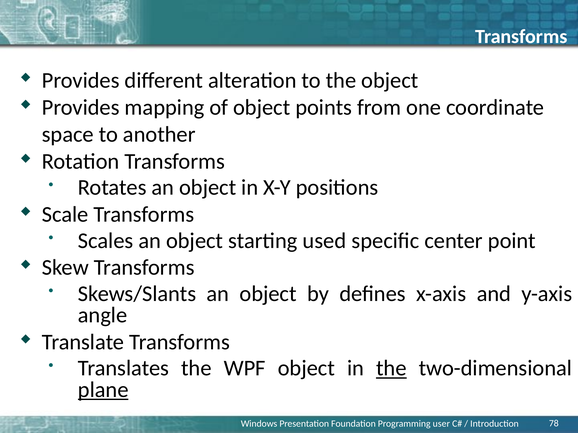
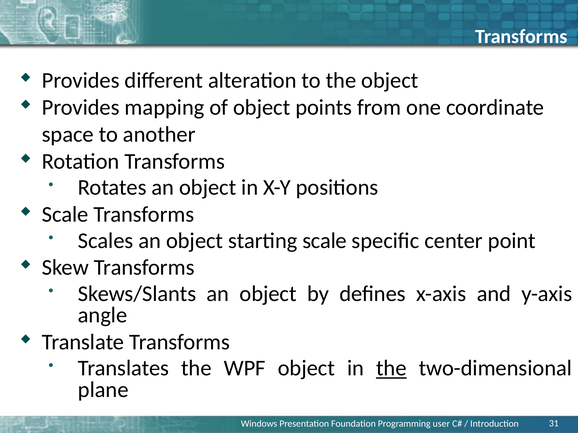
starting used: used -> scale
plane underline: present -> none
78: 78 -> 31
